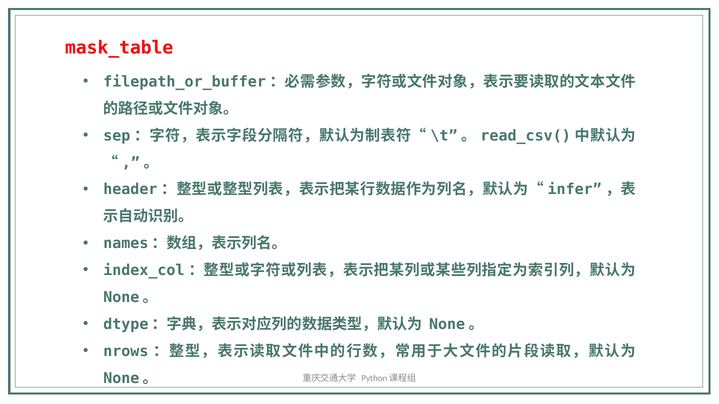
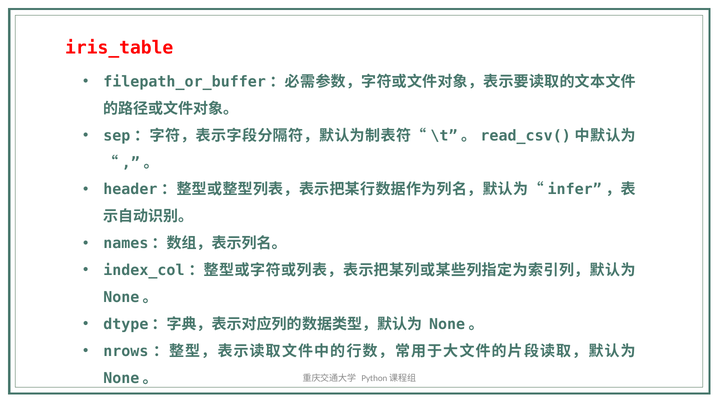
mask_table: mask_table -> iris_table
